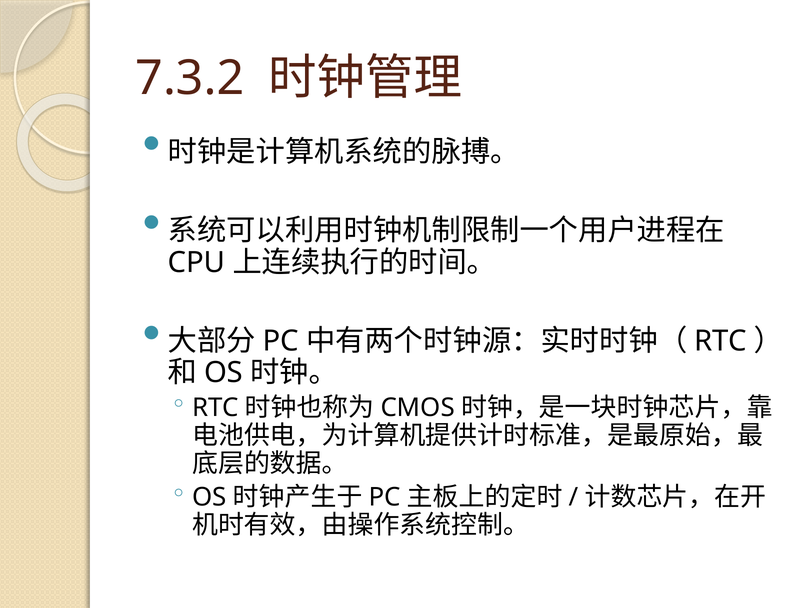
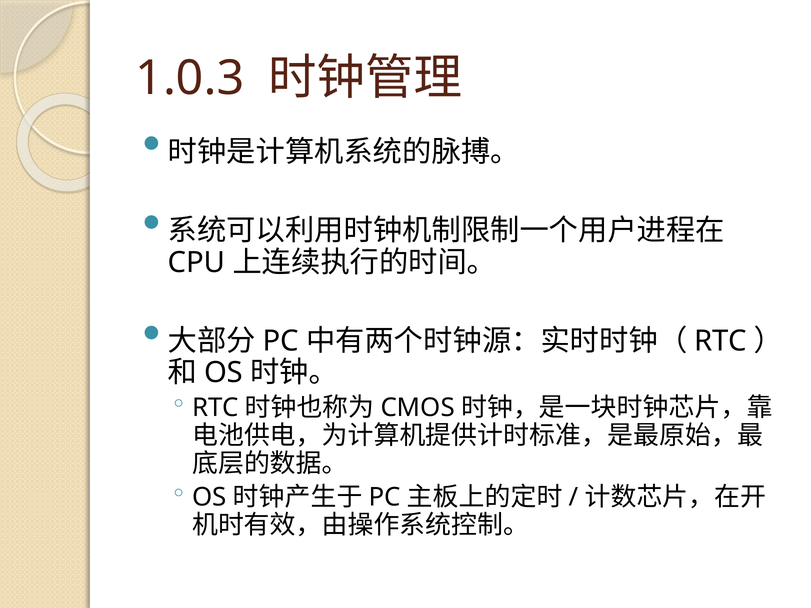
7.3.2: 7.3.2 -> 1.0.3
